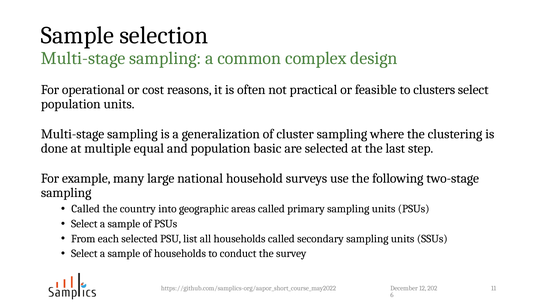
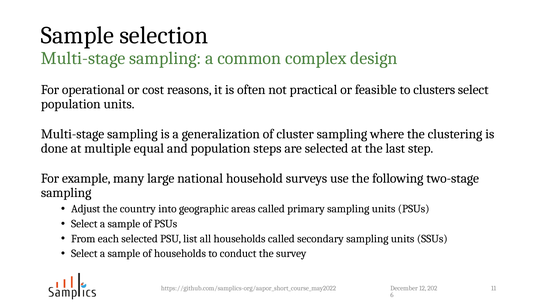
basic: basic -> steps
Called at (86, 209): Called -> Adjust
